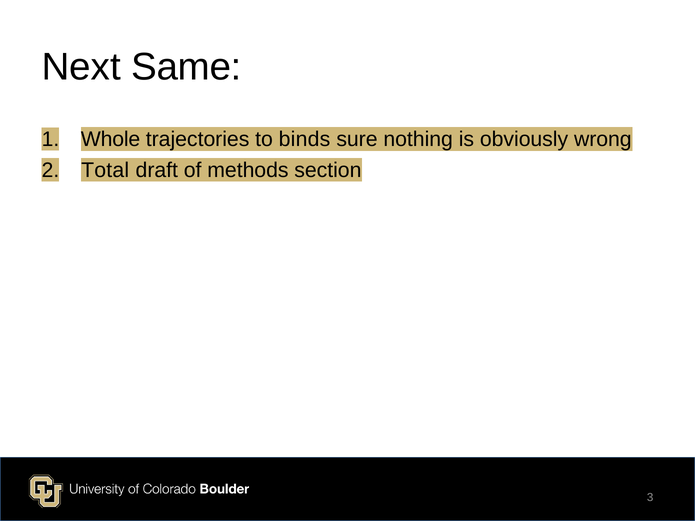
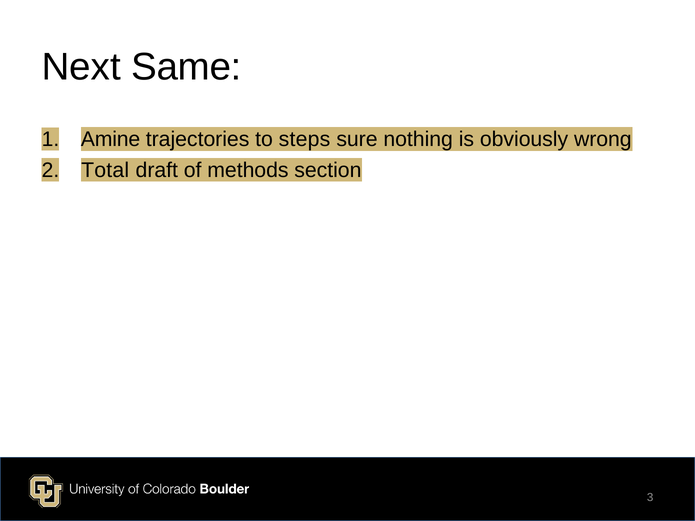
Whole: Whole -> Amine
binds: binds -> steps
